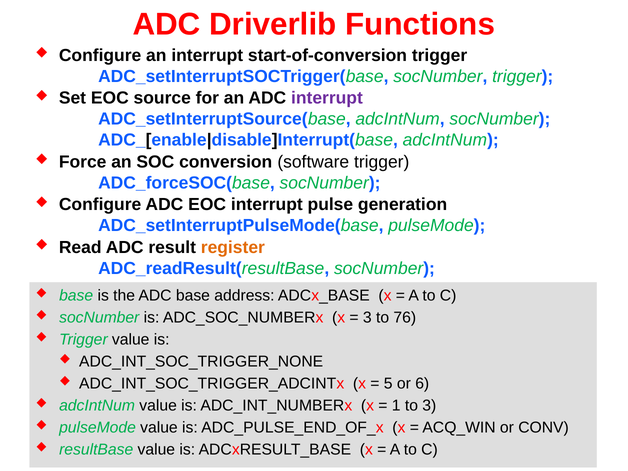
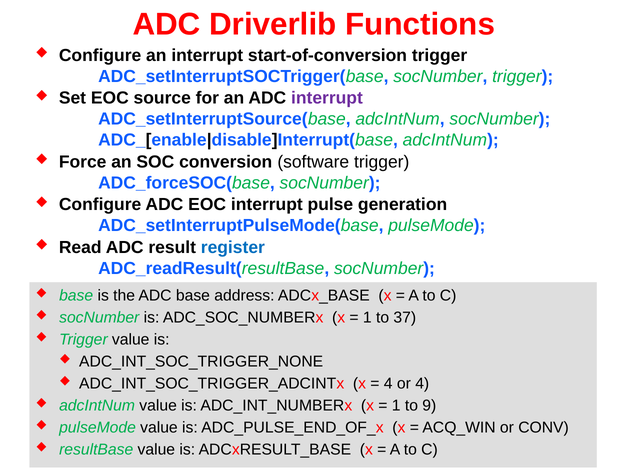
register colour: orange -> blue
3 at (367, 318): 3 -> 1
76: 76 -> 37
5 at (388, 384): 5 -> 4
or 6: 6 -> 4
to 3: 3 -> 9
